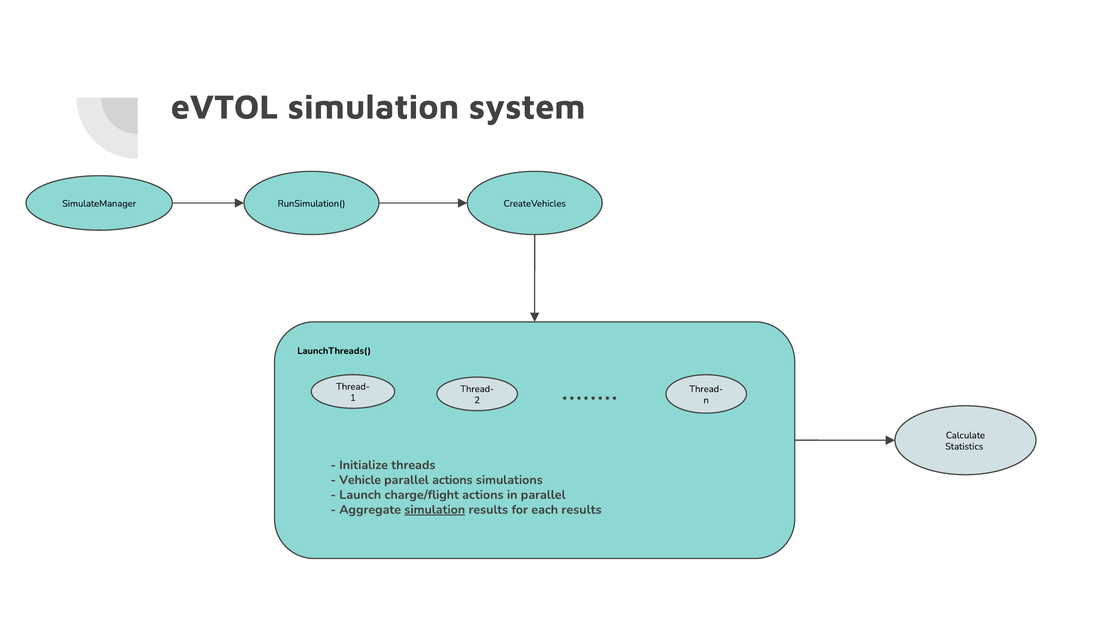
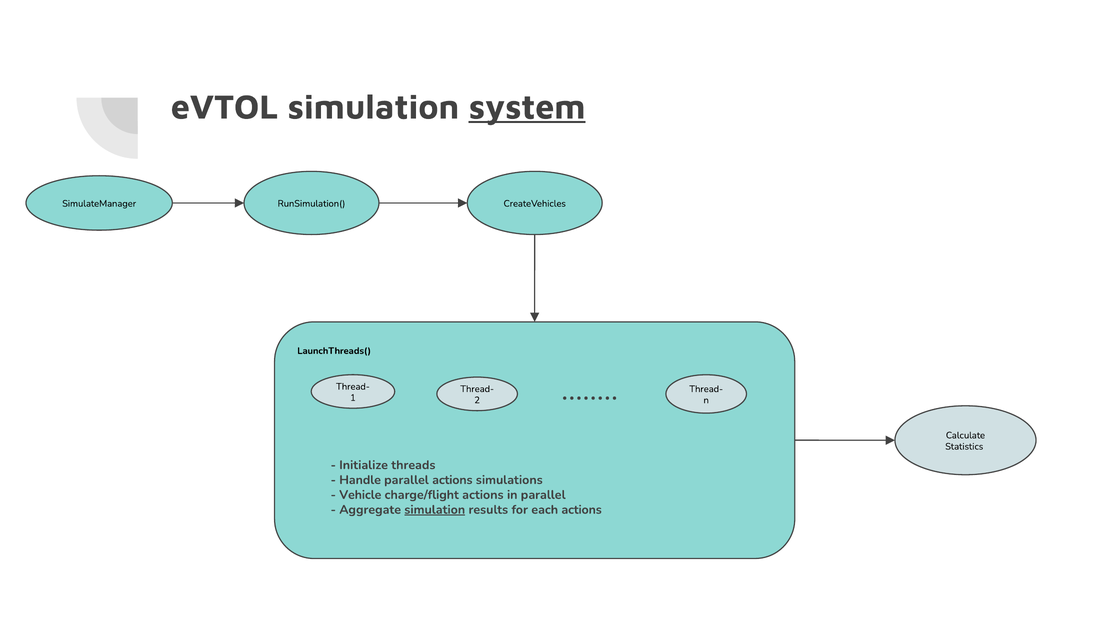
system underline: none -> present
Vehicle: Vehicle -> Handle
Launch: Launch -> Vehicle
each results: results -> actions
